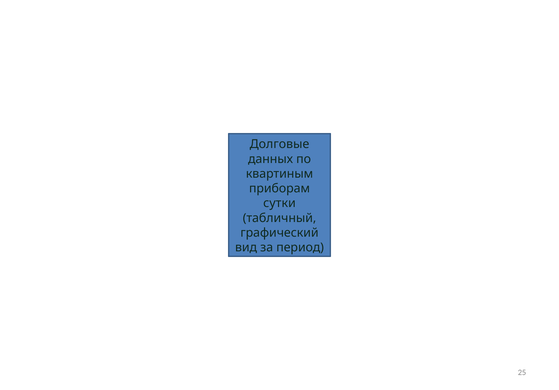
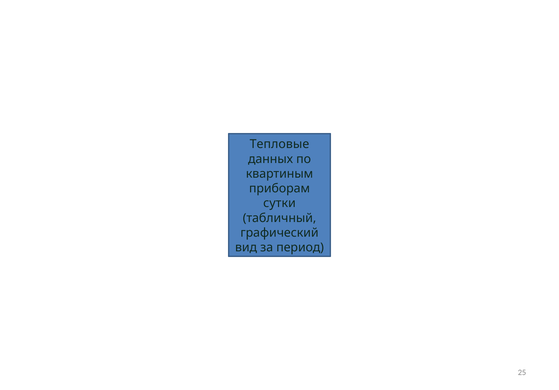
Долговые: Долговые -> Тепловые
